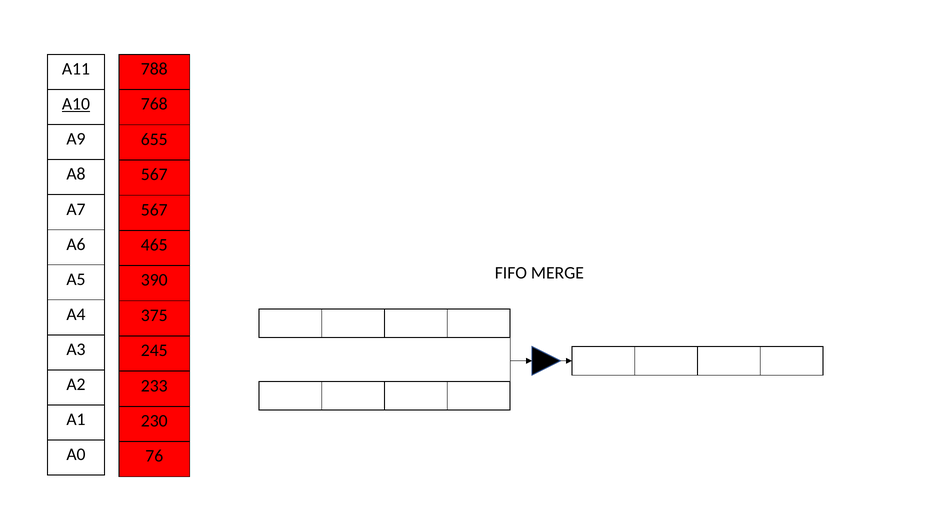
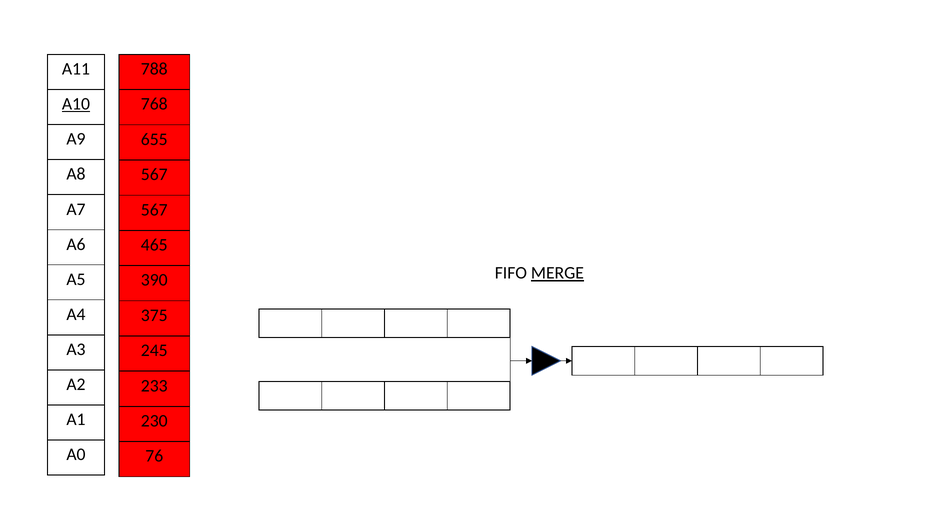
MERGE underline: none -> present
